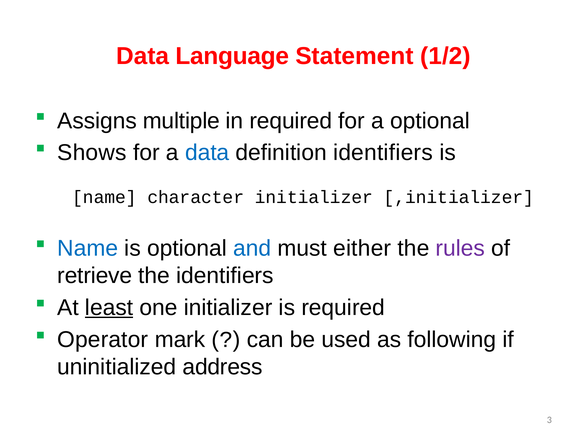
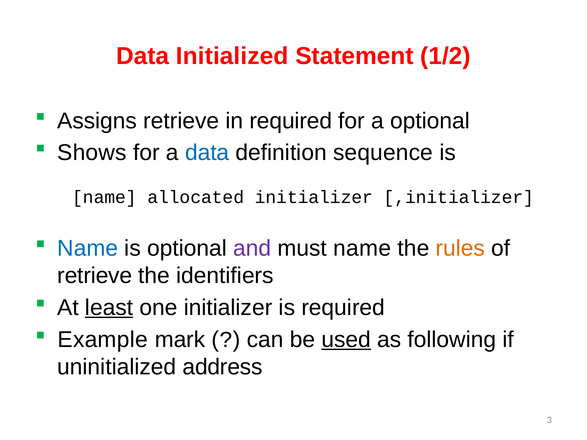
Language: Language -> Initialized
Assigns multiple: multiple -> retrieve
definition identifiers: identifiers -> sequence
character: character -> allocated
and colour: blue -> purple
must either: either -> name
rules colour: purple -> orange
Operator: Operator -> Example
used underline: none -> present
